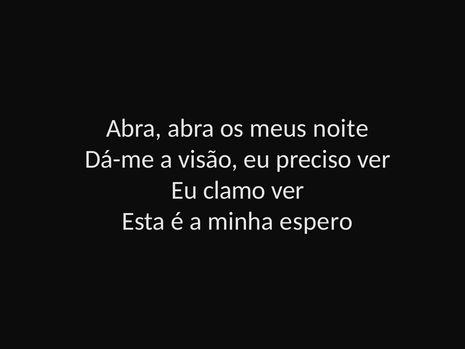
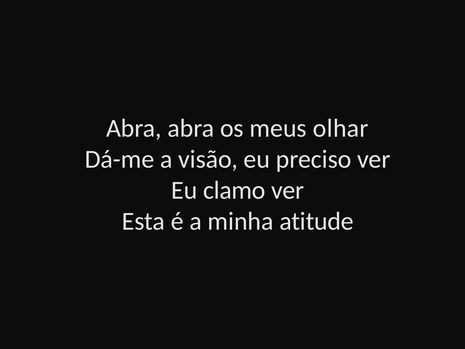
noite: noite -> olhar
espero: espero -> atitude
